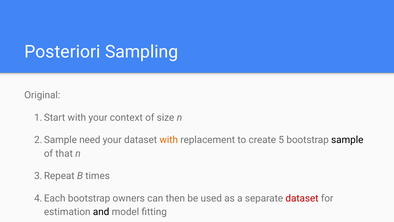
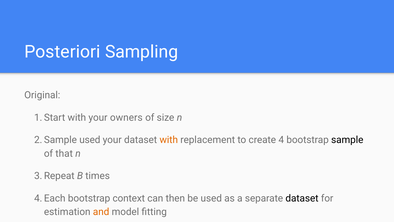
context: context -> owners
need at (90, 140): need -> used
5: 5 -> 4
owners: owners -> context
dataset at (302, 198) colour: red -> black
and colour: black -> orange
